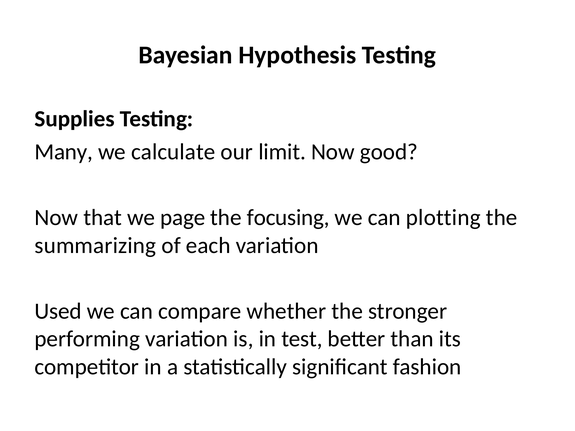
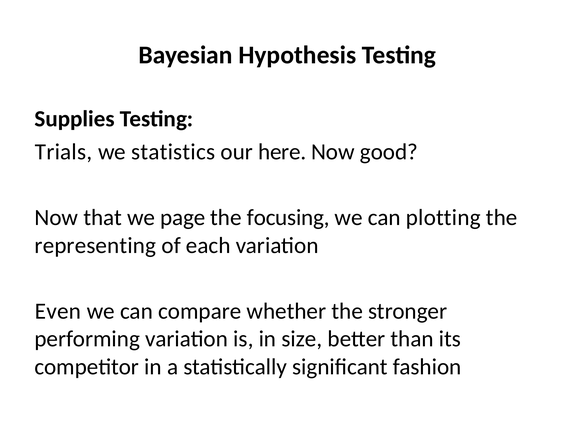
Many: Many -> Trials
calculate: calculate -> statistics
limit: limit -> here
summarizing: summarizing -> representing
Used: Used -> Even
test: test -> size
